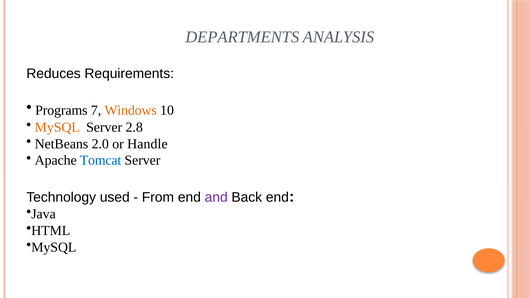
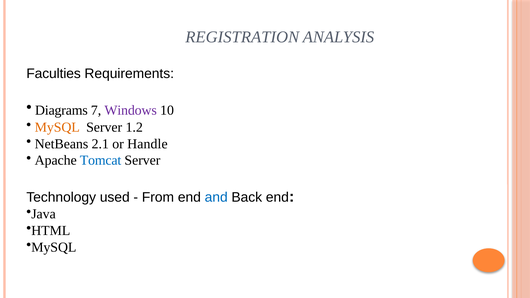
DEPARTMENTS: DEPARTMENTS -> REGISTRATION
Reduces: Reduces -> Faculties
Programs: Programs -> Diagrams
Windows colour: orange -> purple
2.8: 2.8 -> 1.2
2.0: 2.0 -> 2.1
and colour: purple -> blue
